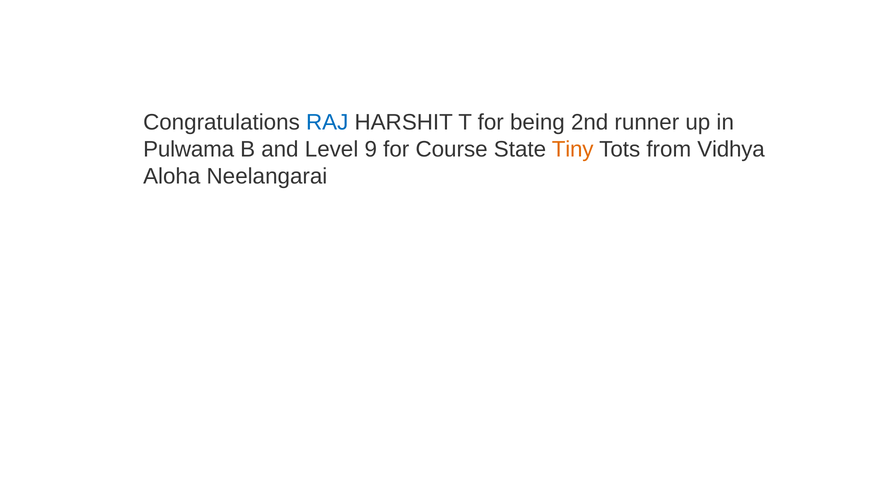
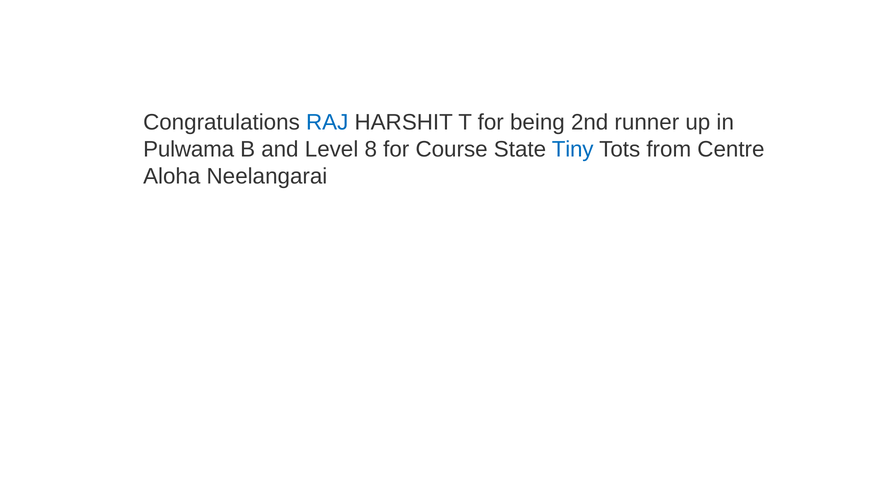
9: 9 -> 8
Tiny colour: orange -> blue
Vidhya: Vidhya -> Centre
